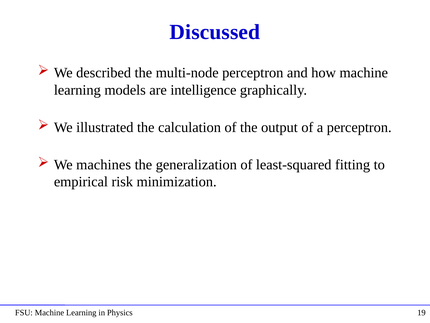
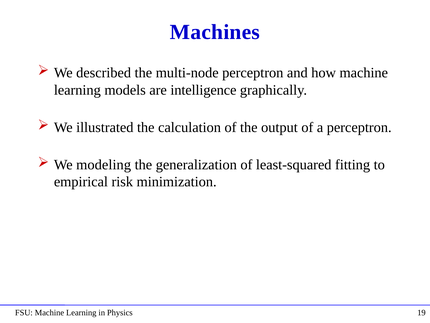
Discussed: Discussed -> Machines
machines: machines -> modeling
